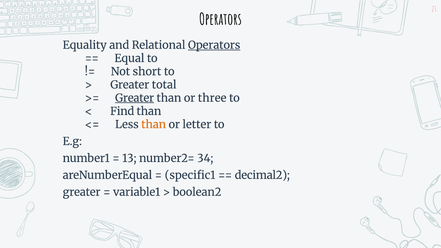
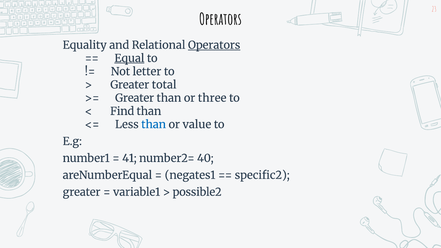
Equal underline: none -> present
short: short -> letter
Greater at (135, 98) underline: present -> none
than at (154, 125) colour: orange -> blue
letter: letter -> value
13: 13 -> 41
34: 34 -> 40
specific1: specific1 -> negates1
decimal2: decimal2 -> specific2
boolean2: boolean2 -> possible2
